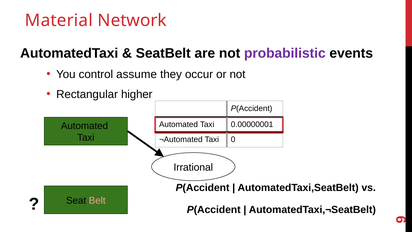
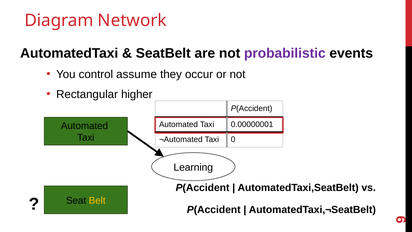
Material: Material -> Diagram
Irrational: Irrational -> Learning
Belt colour: pink -> yellow
